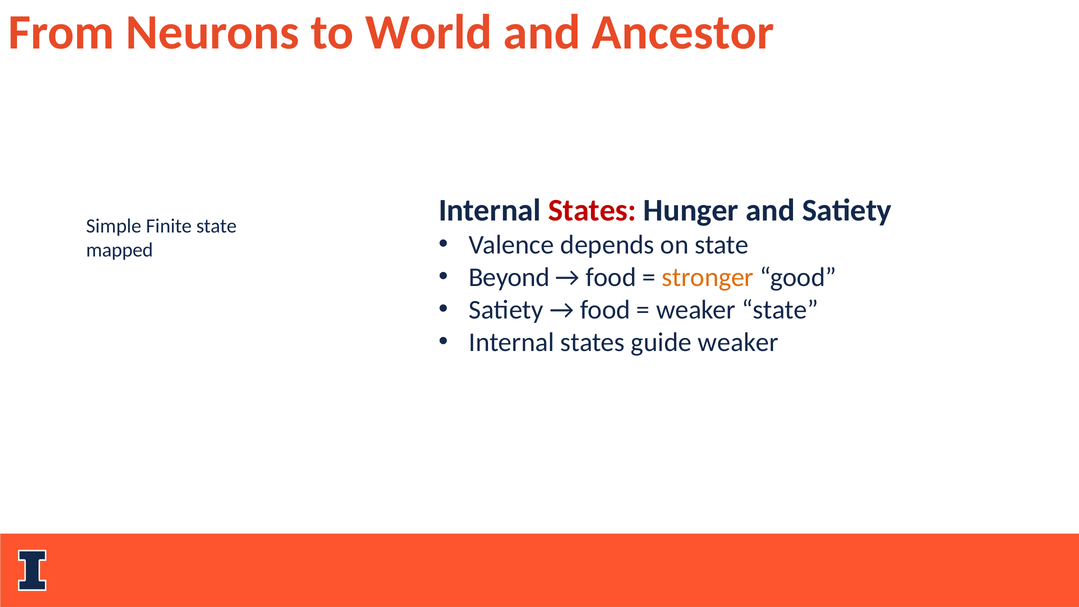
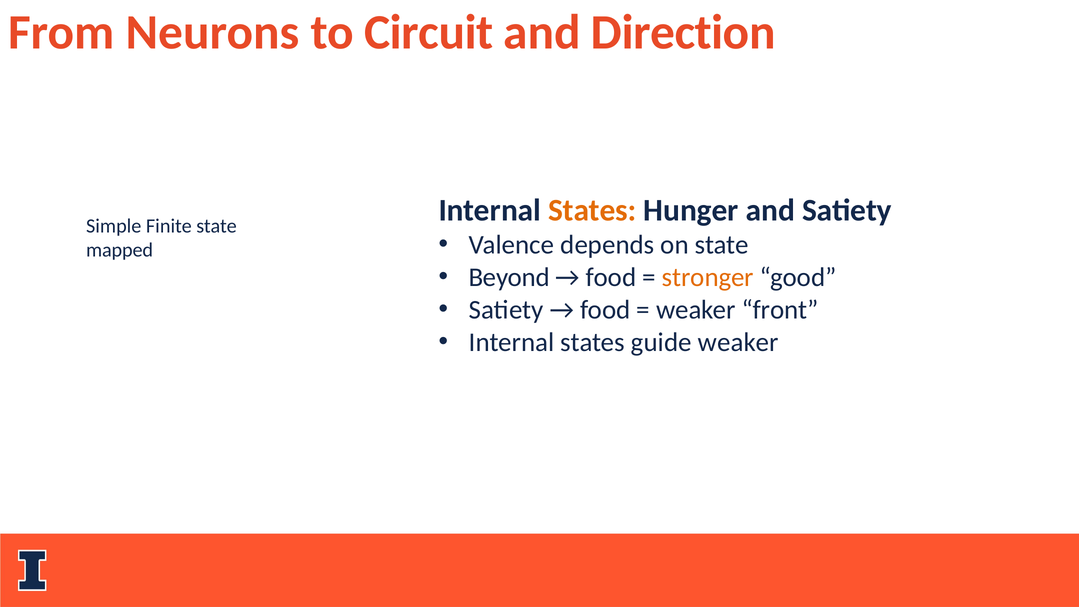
World: World -> Circuit
Ancestor: Ancestor -> Direction
States at (592, 210) colour: red -> orange
weaker state: state -> front
